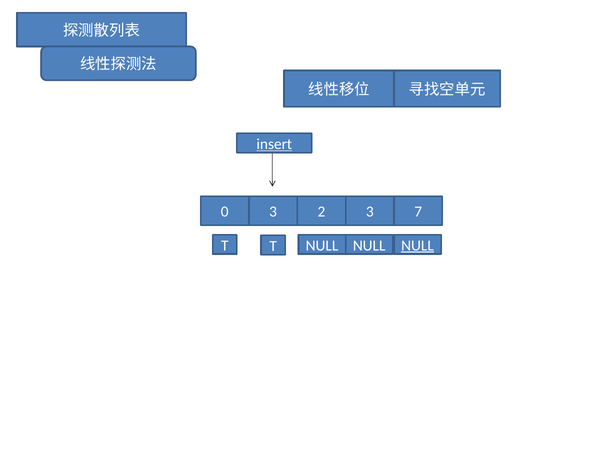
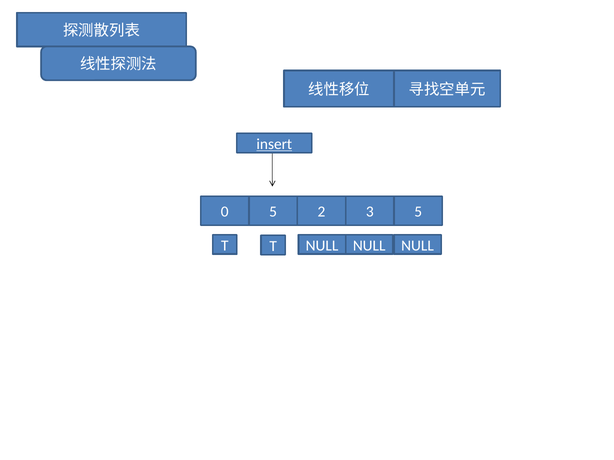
0 3: 3 -> 5
3 7: 7 -> 5
NULL at (418, 246) underline: present -> none
